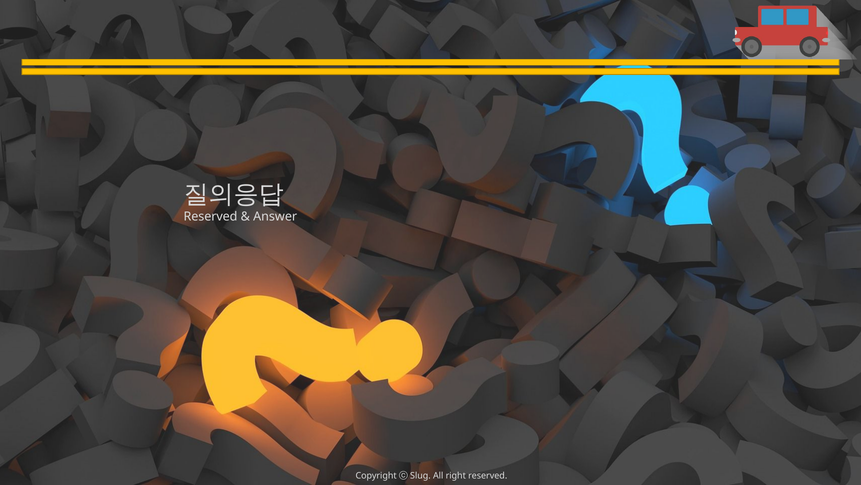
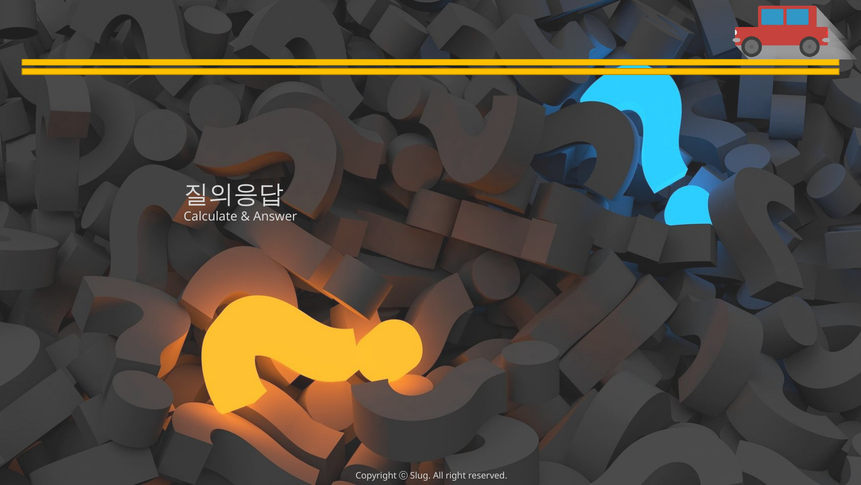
Reserved at (210, 216): Reserved -> Calculate
